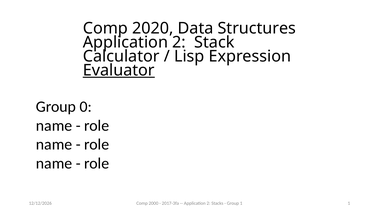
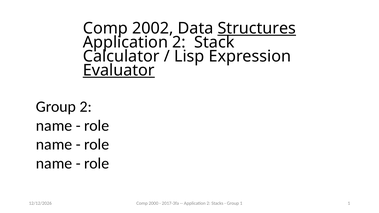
2020: 2020 -> 2002
Structures underline: none -> present
Group 0: 0 -> 2
